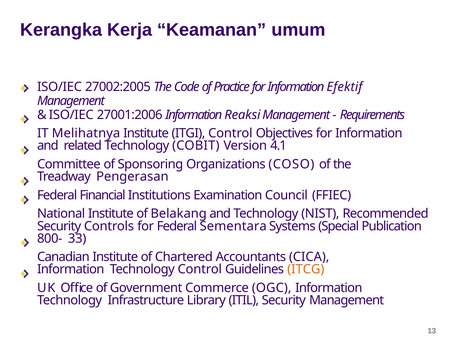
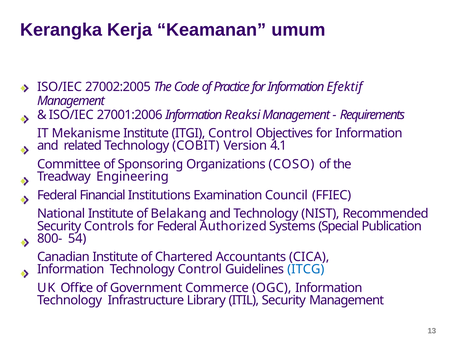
Melihatnya: Melihatnya -> Mekanisme
Pengerasan: Pengerasan -> Engineering
Sementara: Sementara -> Authorized
33: 33 -> 54
ITCG colour: orange -> blue
